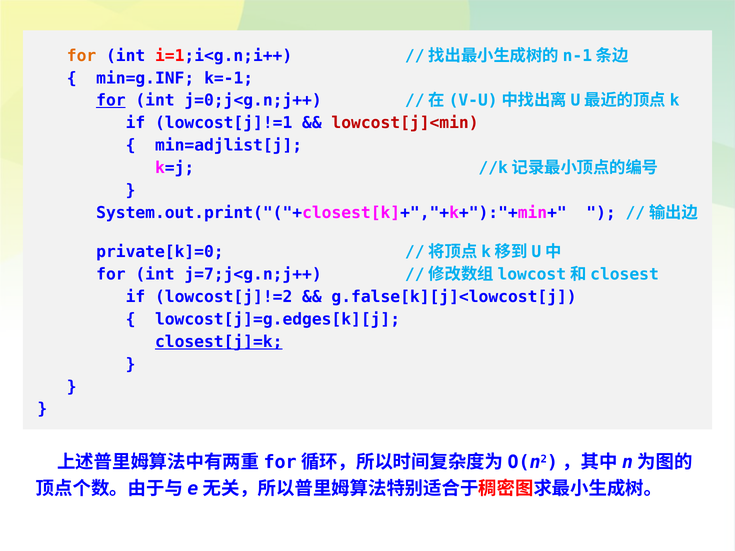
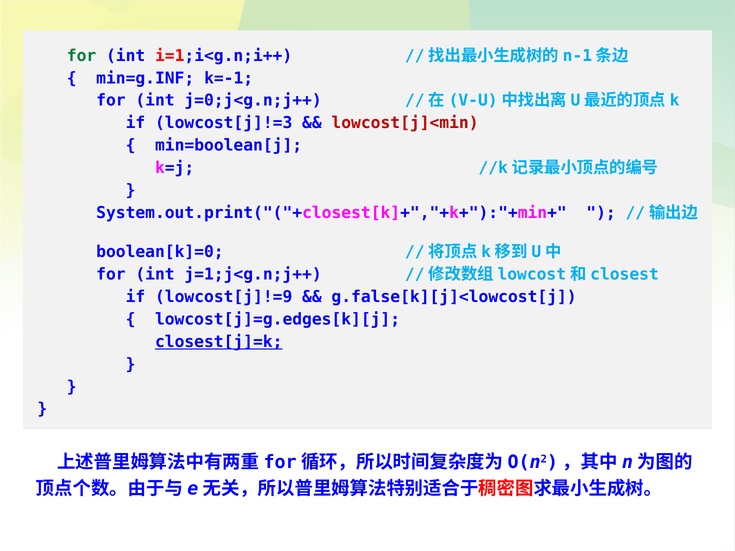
for at (82, 56) colour: orange -> green
for at (111, 101) underline: present -> none
lowcost[j]!=1: lowcost[j]!=1 -> lowcost[j]!=3
min=adjlist[j: min=adjlist[j -> min=boolean[j
private[k]=0: private[k]=0 -> boolean[k]=0
j=7;j<g.n;j++: j=7;j<g.n;j++ -> j=1;j<g.n;j++
lowcost[j]!=2: lowcost[j]!=2 -> lowcost[j]!=9
